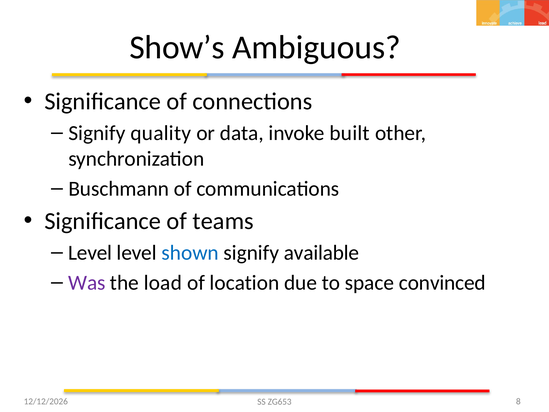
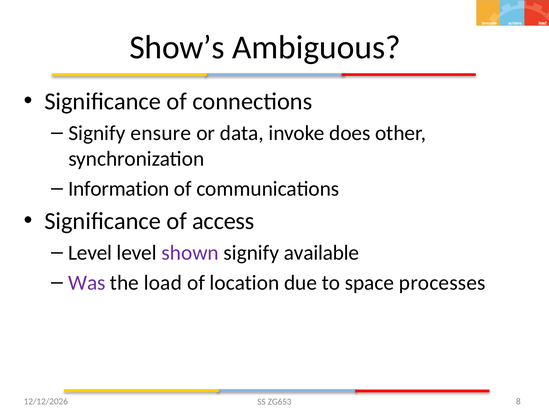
quality: quality -> ensure
built: built -> does
Buschmann: Buschmann -> Information
teams: teams -> access
shown colour: blue -> purple
convinced: convinced -> processes
